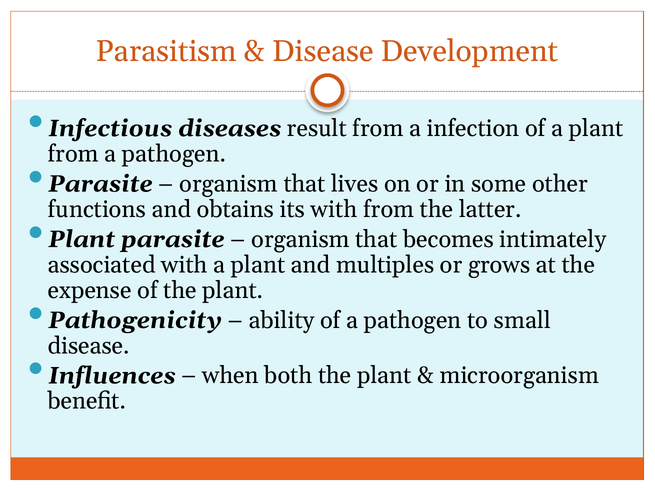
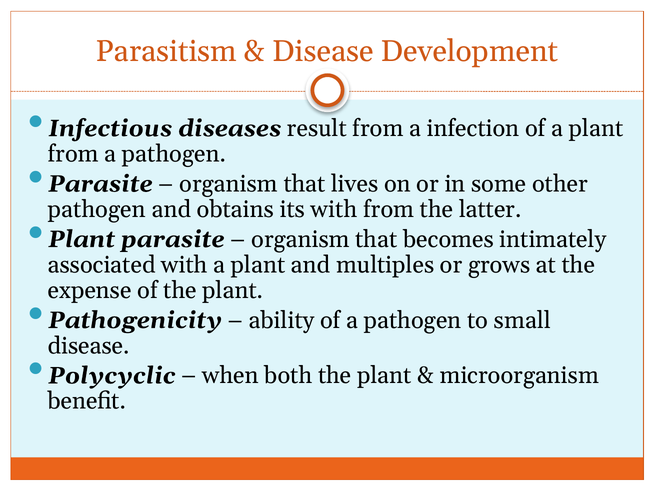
functions at (97, 209): functions -> pathogen
Influences: Influences -> Polycyclic
